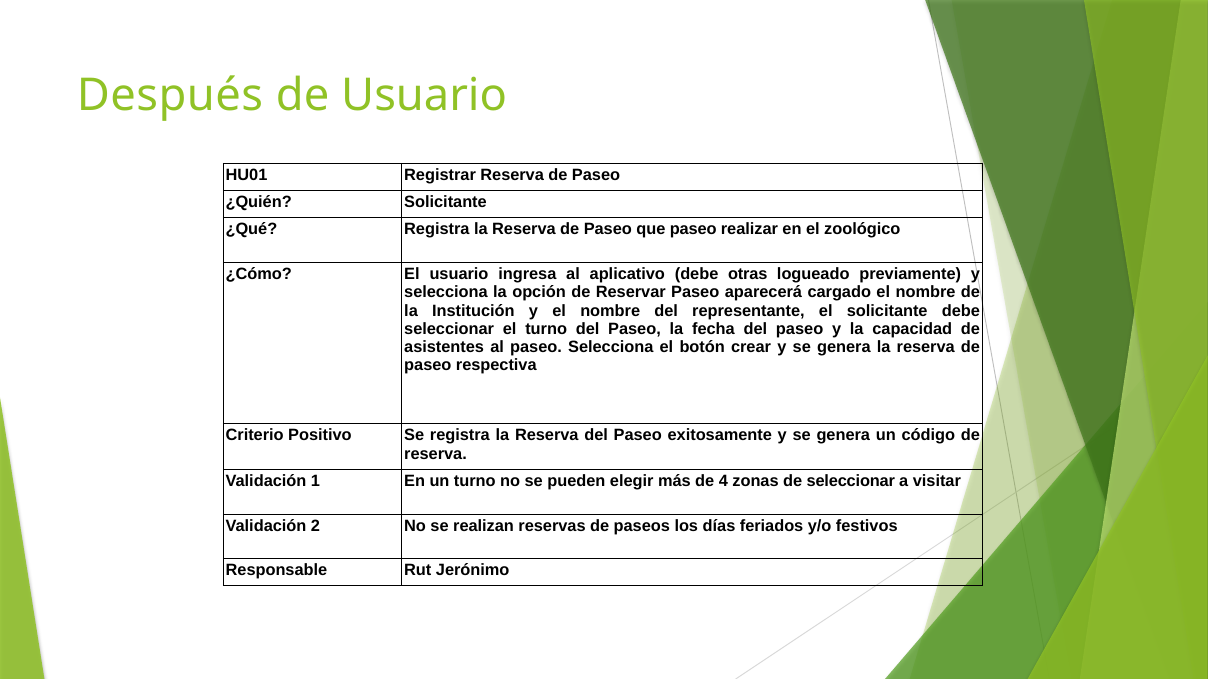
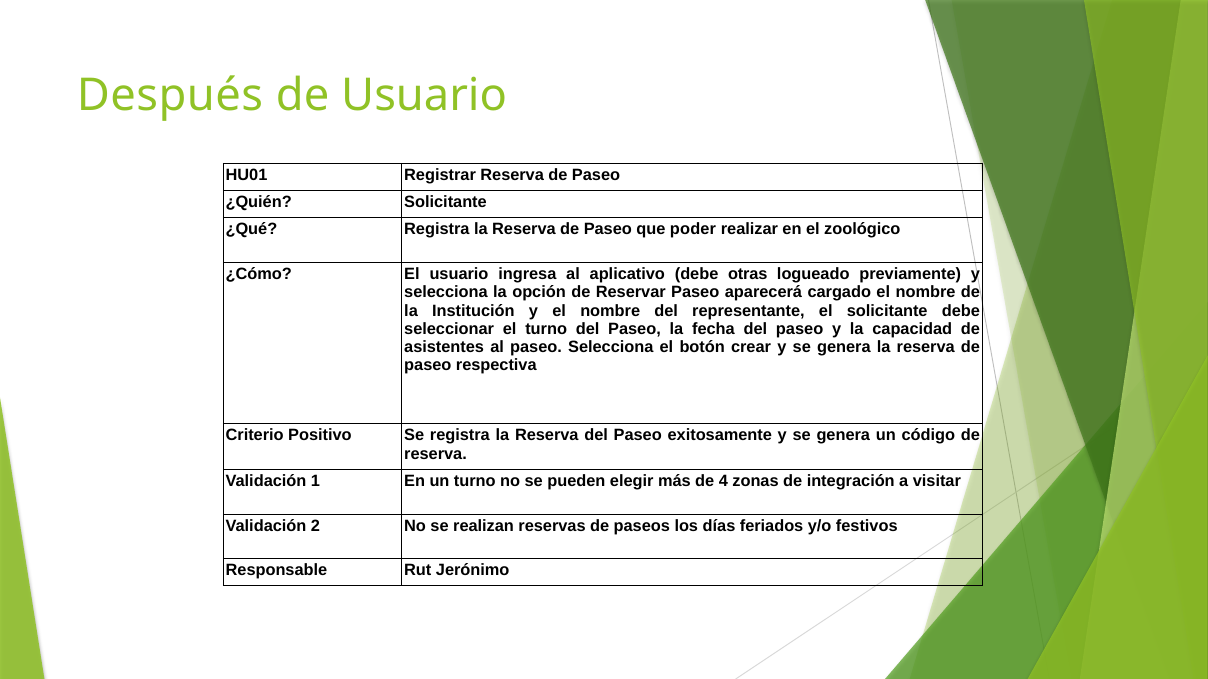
que paseo: paseo -> poder
de seleccionar: seleccionar -> integración
